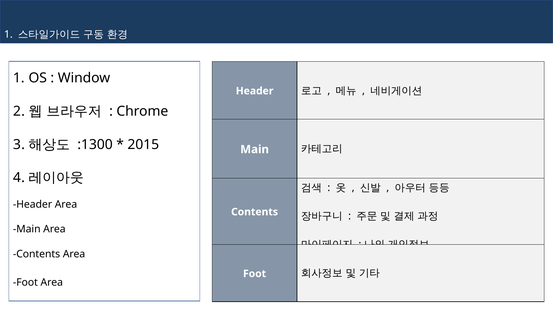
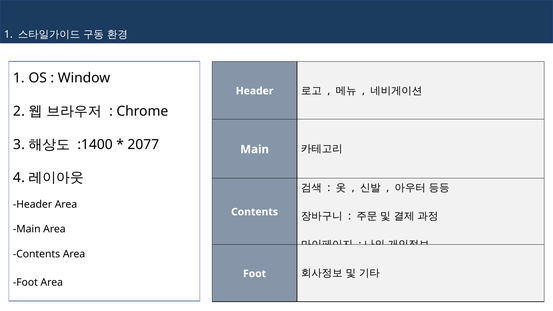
:1300: :1300 -> :1400
2015: 2015 -> 2077
